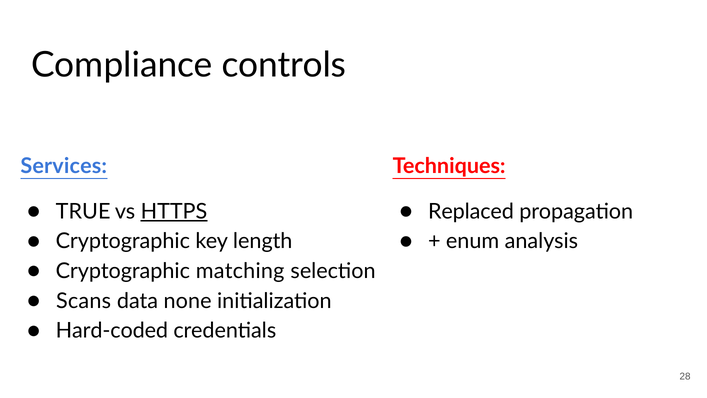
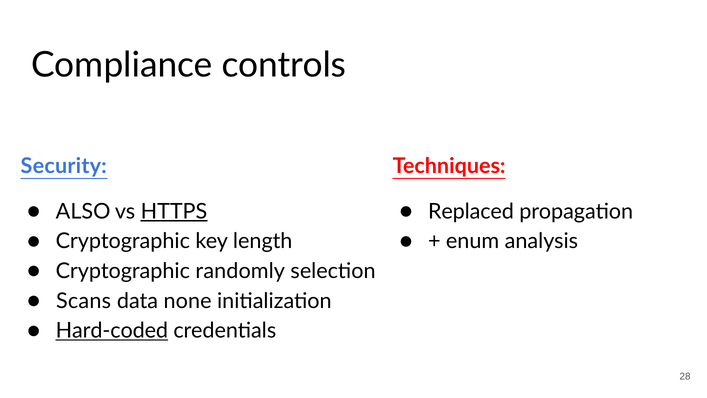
Services: Services -> Security
TRUE: TRUE -> ALSO
matching: matching -> randomly
Hard-coded underline: none -> present
